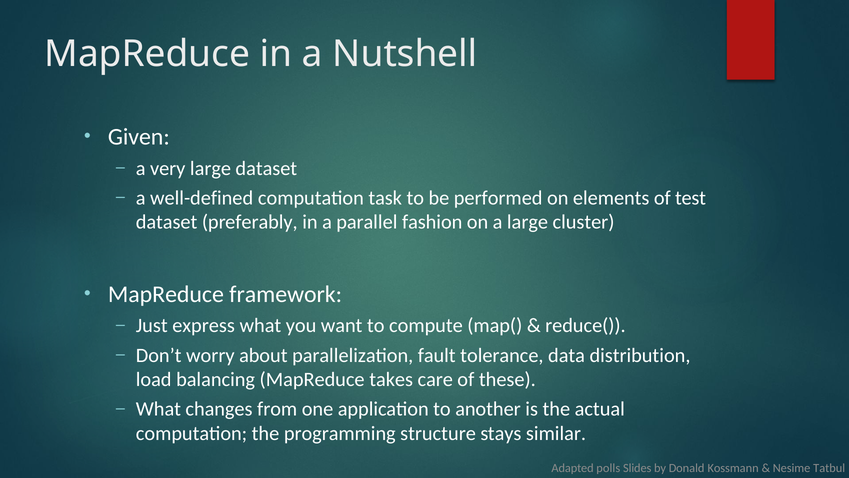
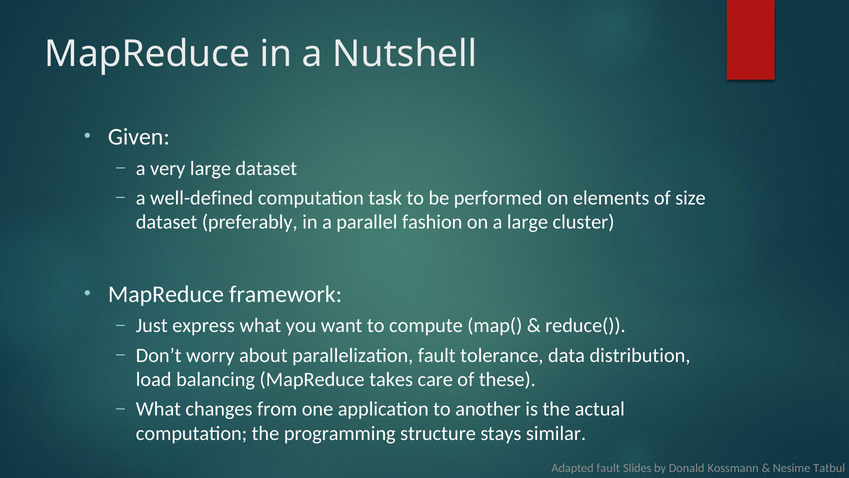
test: test -> size
Adapted polls: polls -> fault
